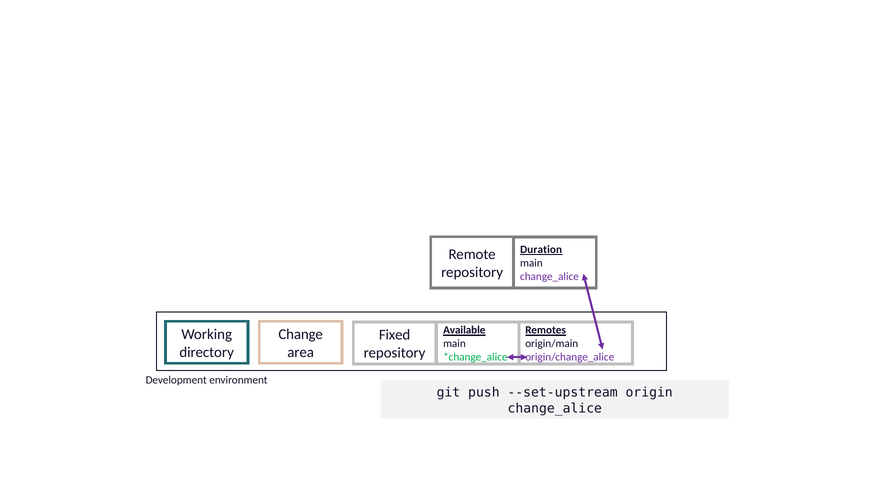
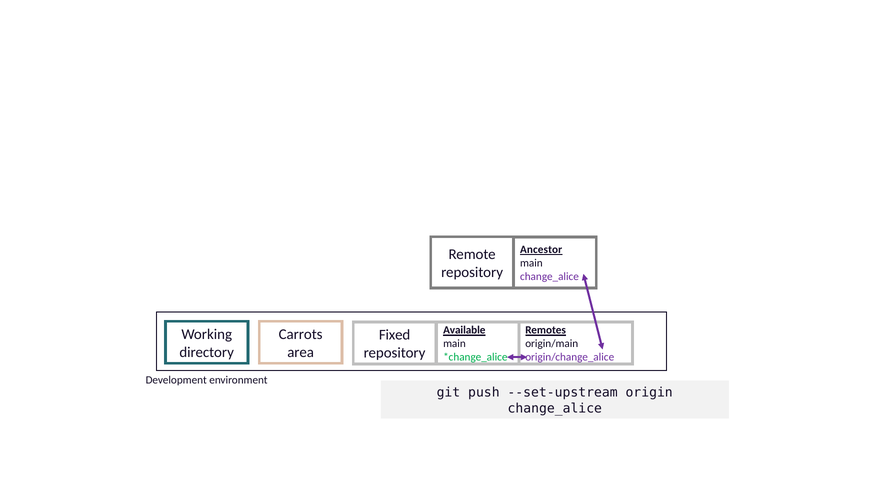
Duration: Duration -> Ancestor
Change: Change -> Carrots
